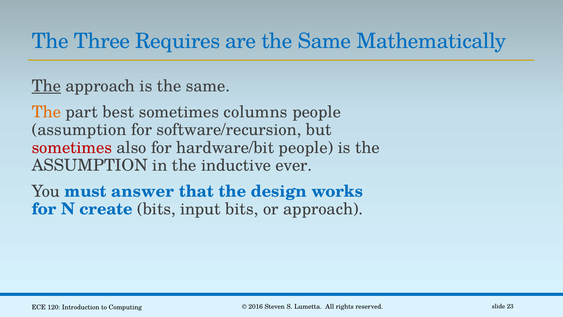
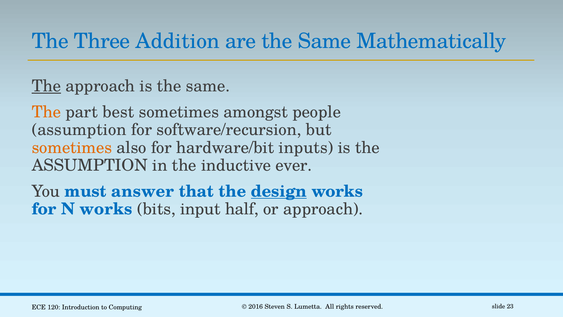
Requires: Requires -> Addition
columns: columns -> amongst
sometimes at (72, 147) colour: red -> orange
hardware/bit people: people -> inputs
design underline: none -> present
N create: create -> works
input bits: bits -> half
